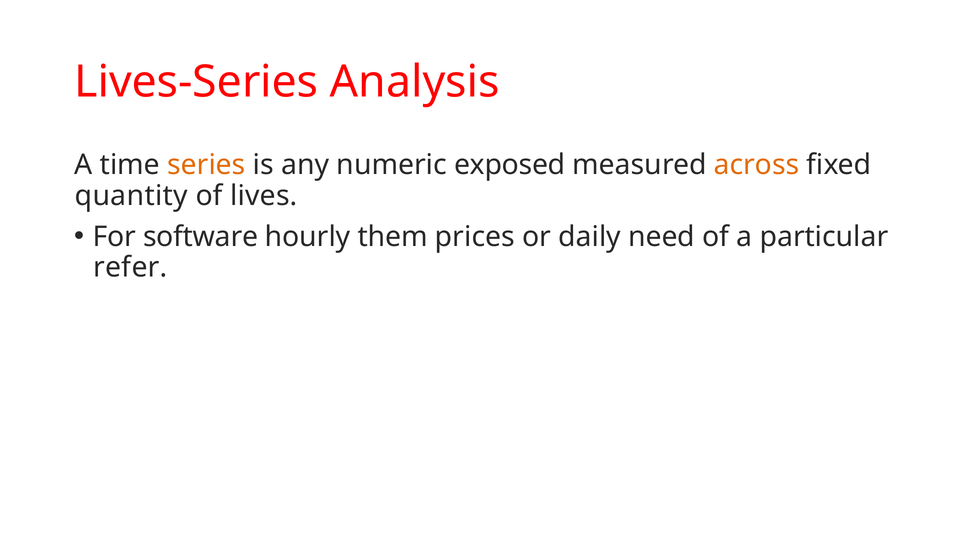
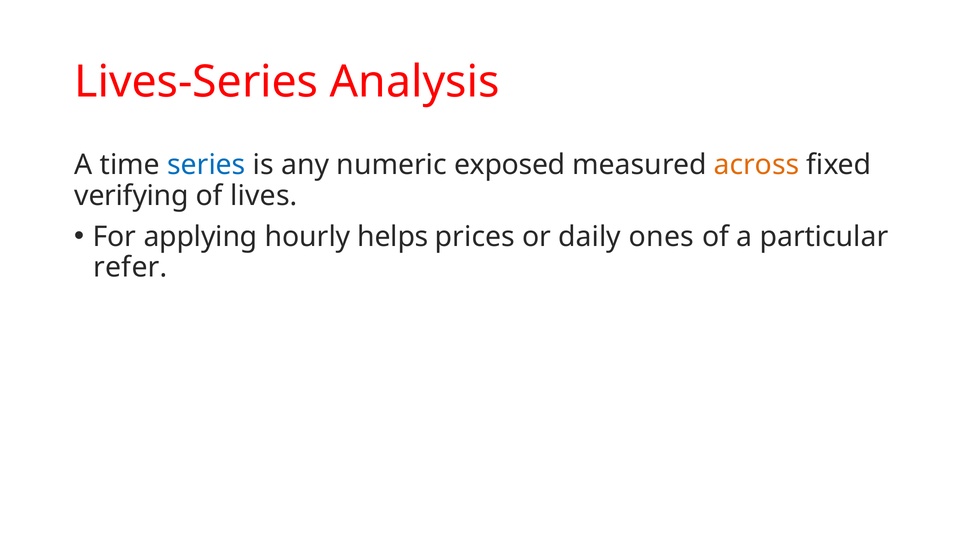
series colour: orange -> blue
quantity: quantity -> verifying
software: software -> applying
them: them -> helps
need: need -> ones
